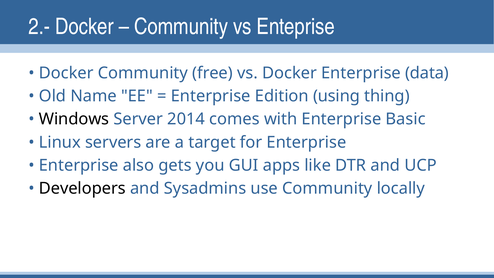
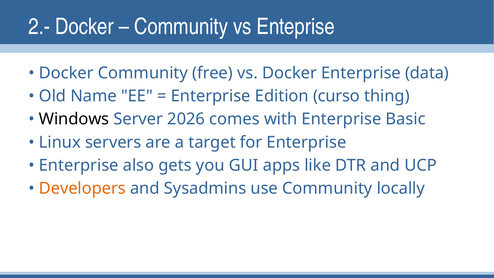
using: using -> curso
2014: 2014 -> 2026
Developers colour: black -> orange
